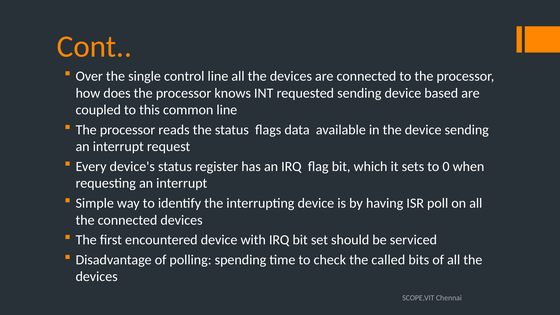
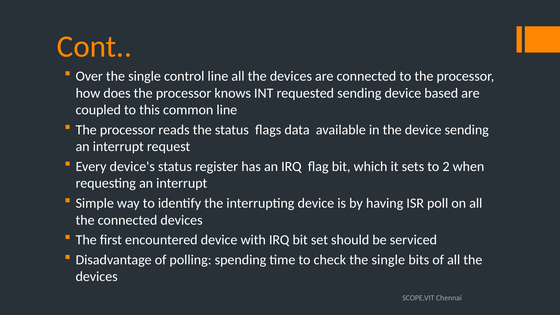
0: 0 -> 2
check the called: called -> single
